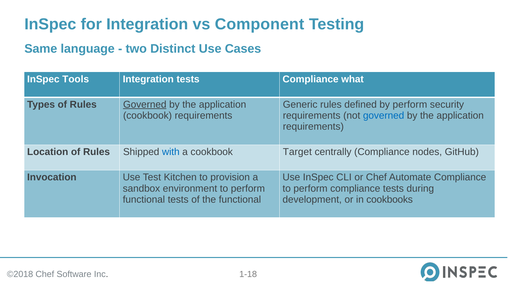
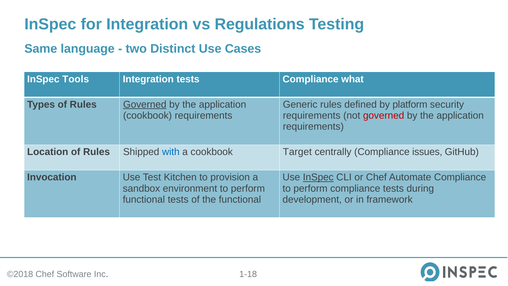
Component: Component -> Regulations
by perform: perform -> platform
governed at (384, 116) colour: blue -> red
nodes: nodes -> issues
InSpec at (318, 177) underline: none -> present
cookbooks: cookbooks -> framework
